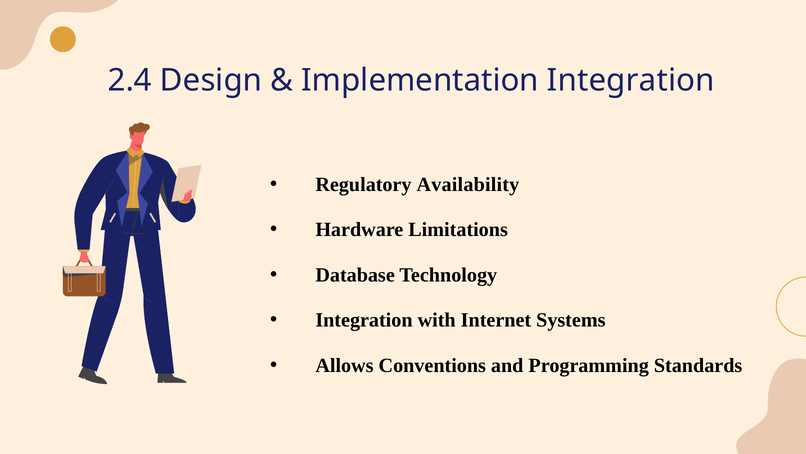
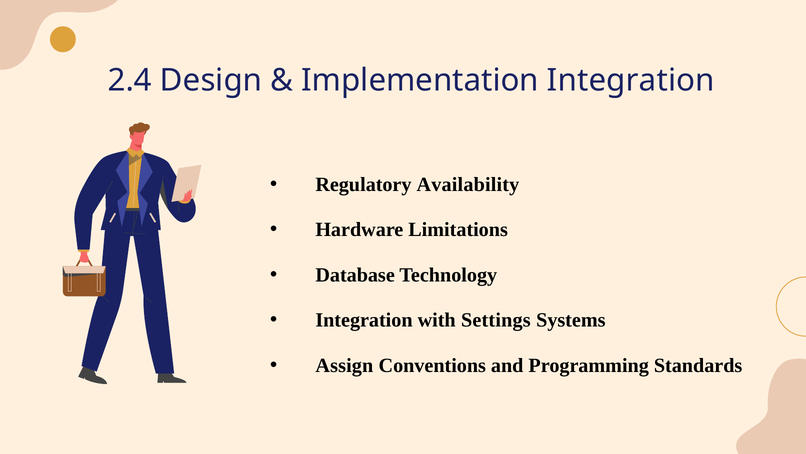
Internet: Internet -> Settings
Allows: Allows -> Assign
